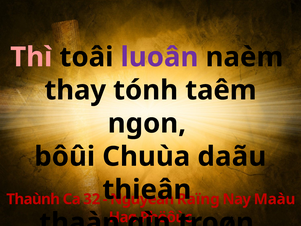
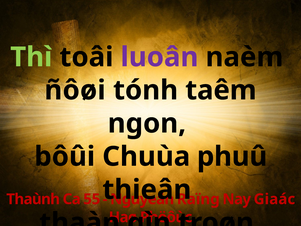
Thì colour: pink -> light green
thay: thay -> ñôøi
daãu: daãu -> phuû
32: 32 -> 55
Maàu: Maàu -> Giaác
